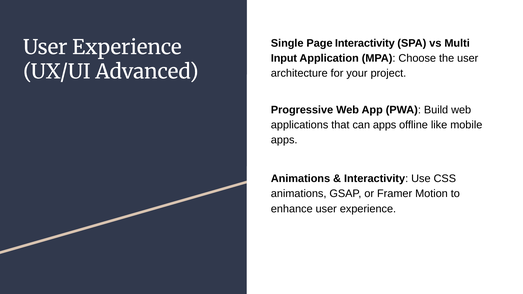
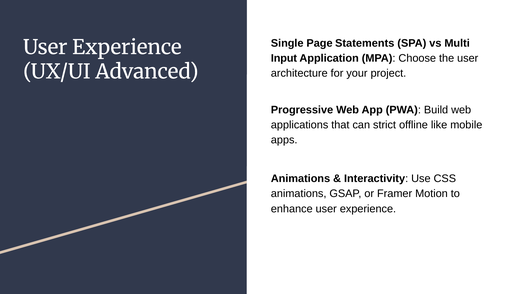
Page Interactivity: Interactivity -> Statements
can apps: apps -> strict
